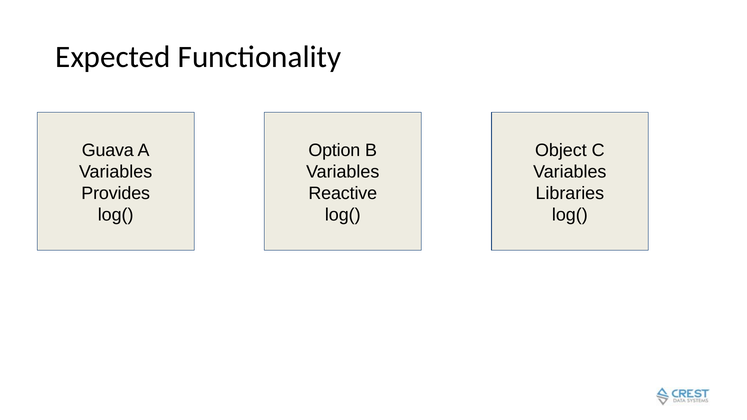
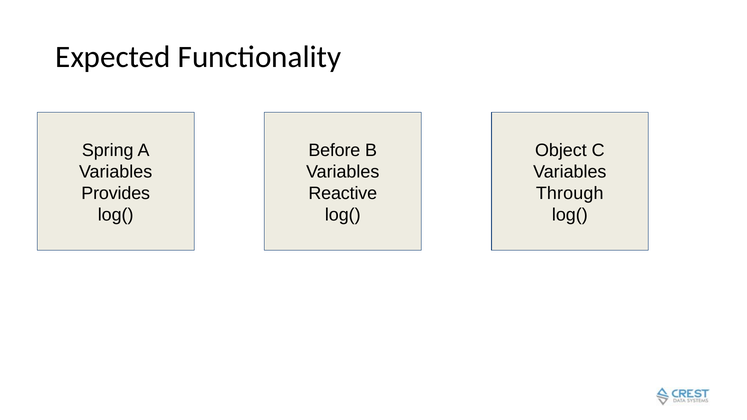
Guava: Guava -> Spring
Option: Option -> Before
Libraries: Libraries -> Through
